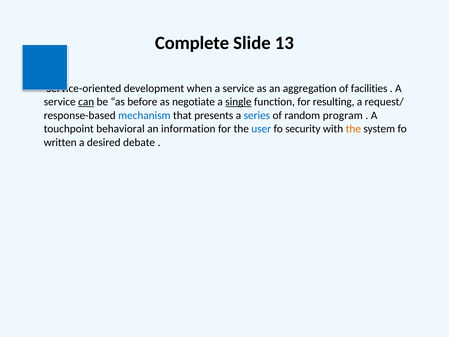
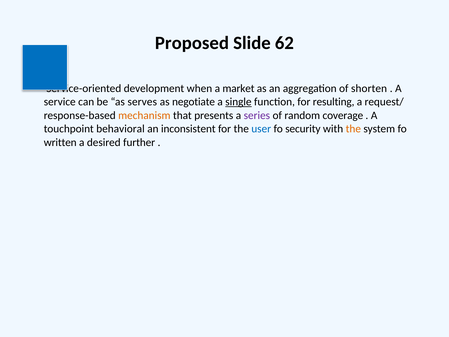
Complete: Complete -> Proposed
13: 13 -> 62
service at (238, 88): service -> market
facilities: facilities -> shorten
can underline: present -> none
before: before -> serves
mechanism colour: blue -> orange
series colour: blue -> purple
program: program -> coverage
information: information -> inconsistent
debate: debate -> further
